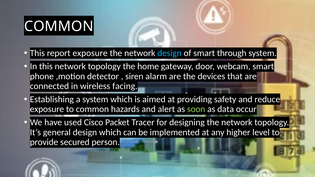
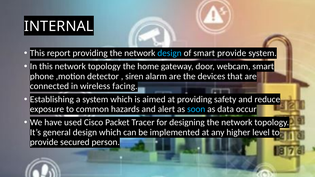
COMMON at (59, 26): COMMON -> INTERNAL
report exposure: exposure -> providing
smart through: through -> provide
soon colour: light green -> light blue
